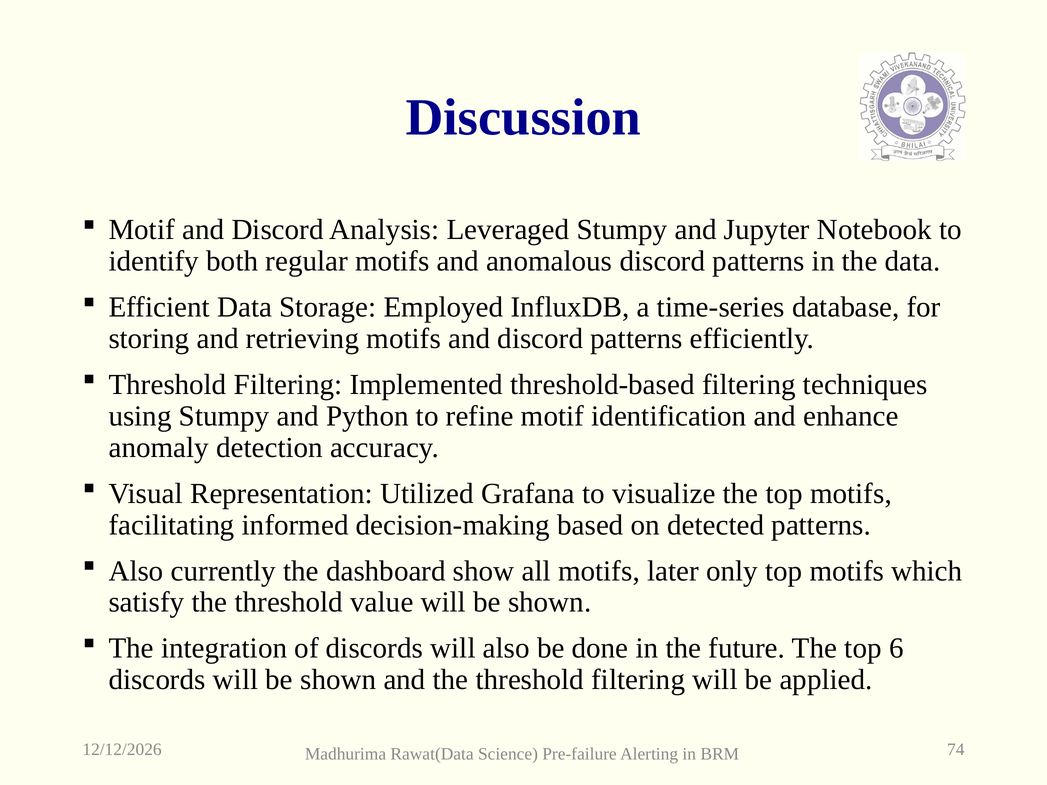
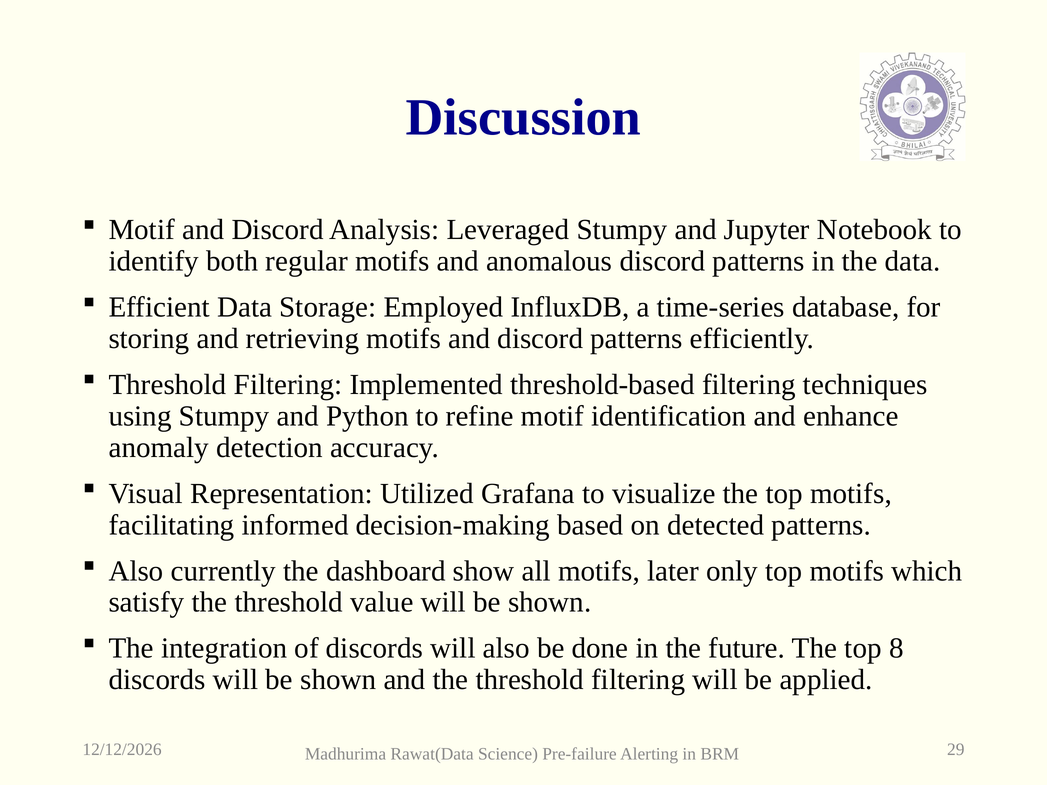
6: 6 -> 8
74: 74 -> 29
